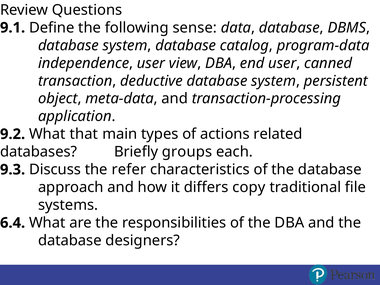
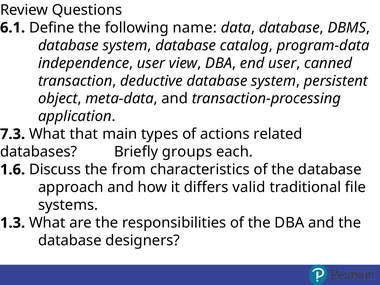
9.1: 9.1 -> 6.1
sense: sense -> name
9.2: 9.2 -> 7.3
9.3: 9.3 -> 1.6
refer: refer -> from
copy: copy -> valid
6.4: 6.4 -> 1.3
